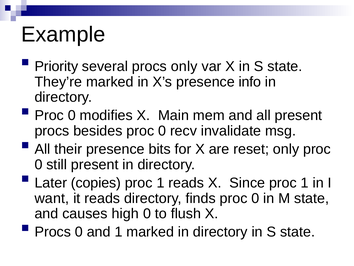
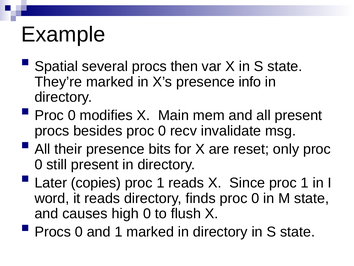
Priority: Priority -> Spatial
procs only: only -> then
want: want -> word
